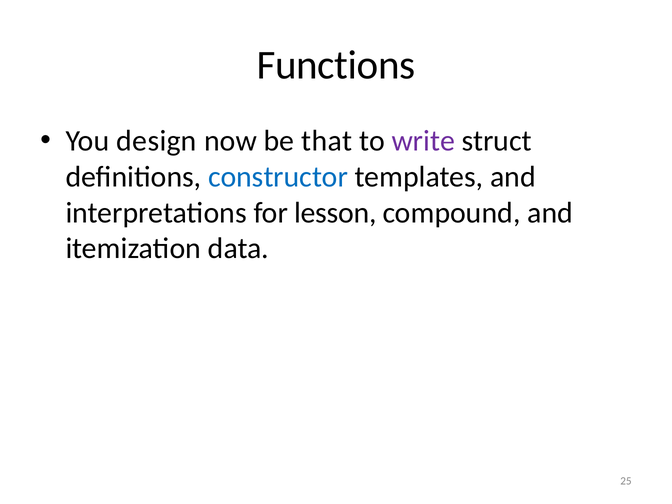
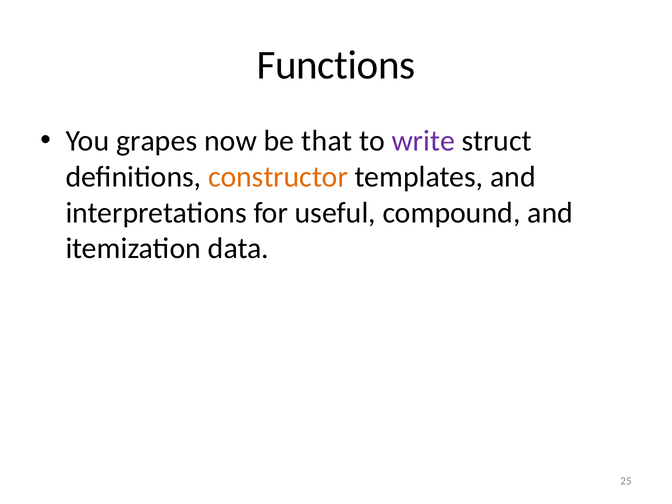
design: design -> grapes
constructor colour: blue -> orange
lesson: lesson -> useful
